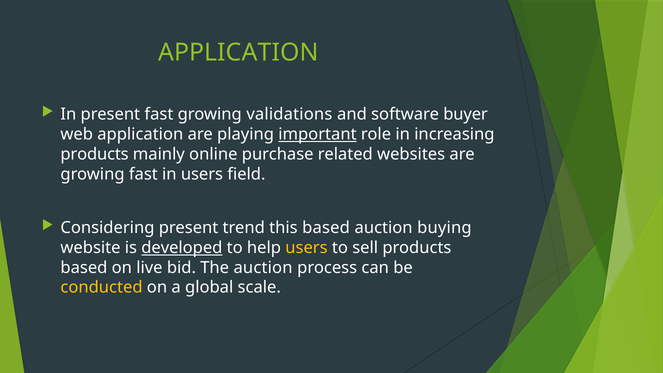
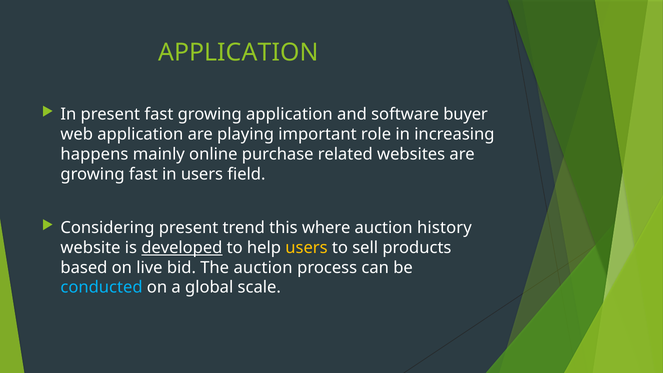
growing validations: validations -> application
important underline: present -> none
products at (95, 154): products -> happens
this based: based -> where
buying: buying -> history
conducted colour: yellow -> light blue
